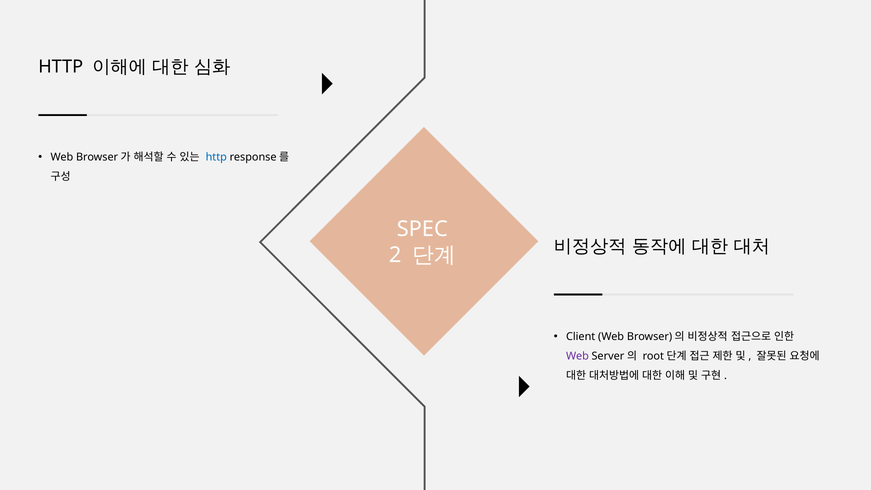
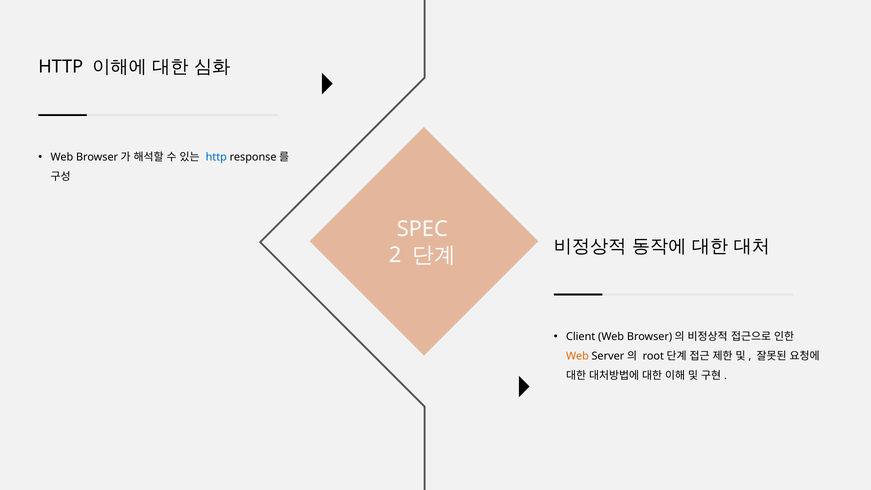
Web at (577, 356) colour: purple -> orange
